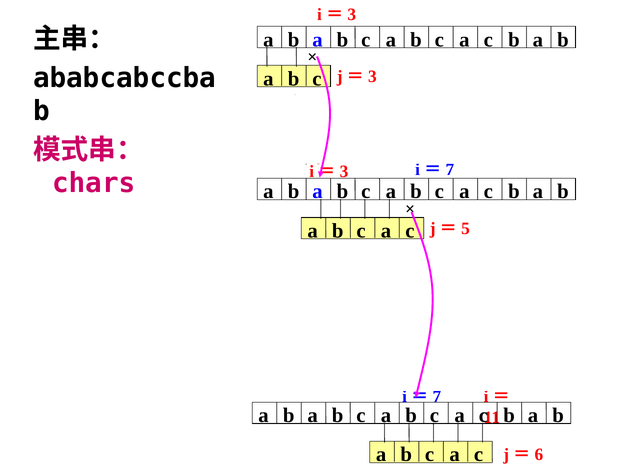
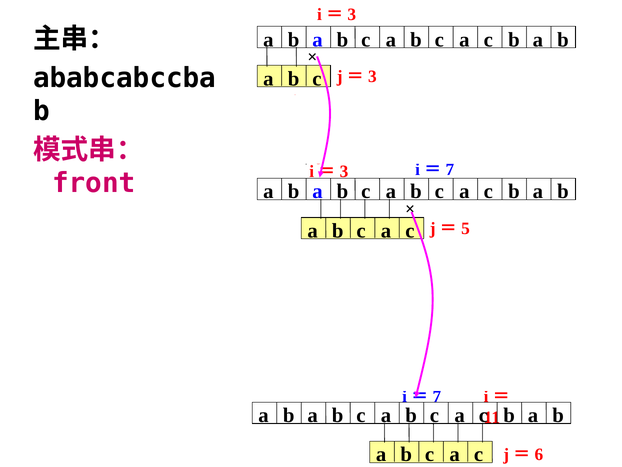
chars: chars -> front
